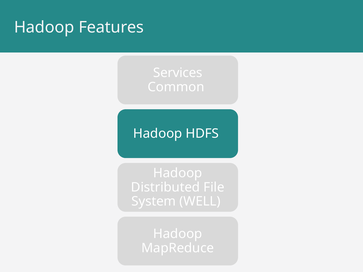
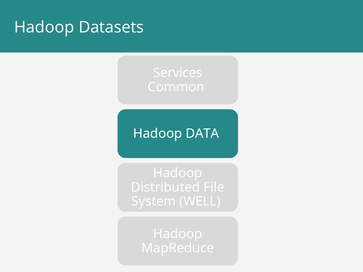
Features: Features -> Datasets
HDFS: HDFS -> DATA
